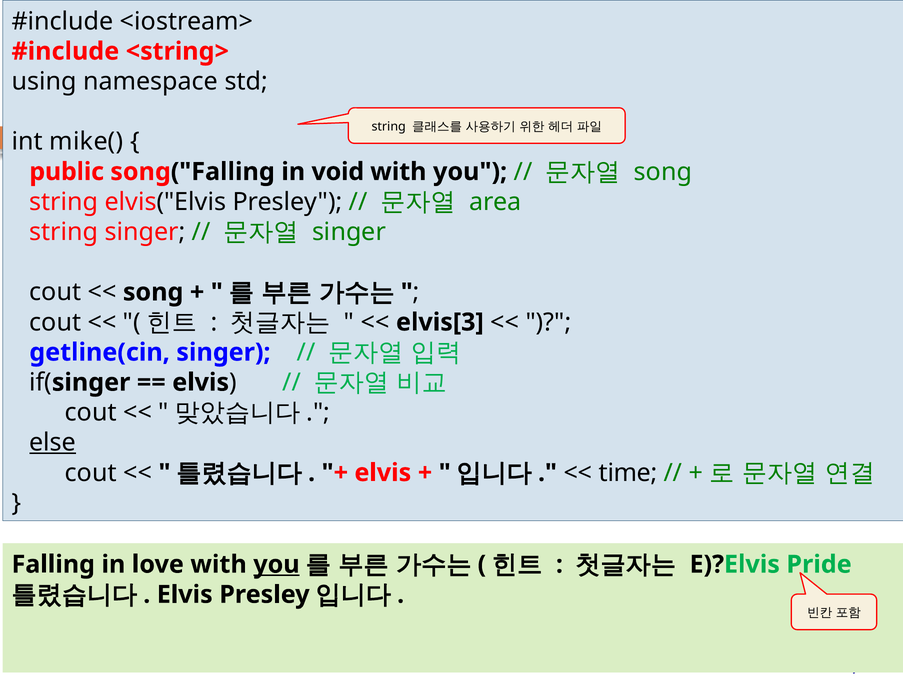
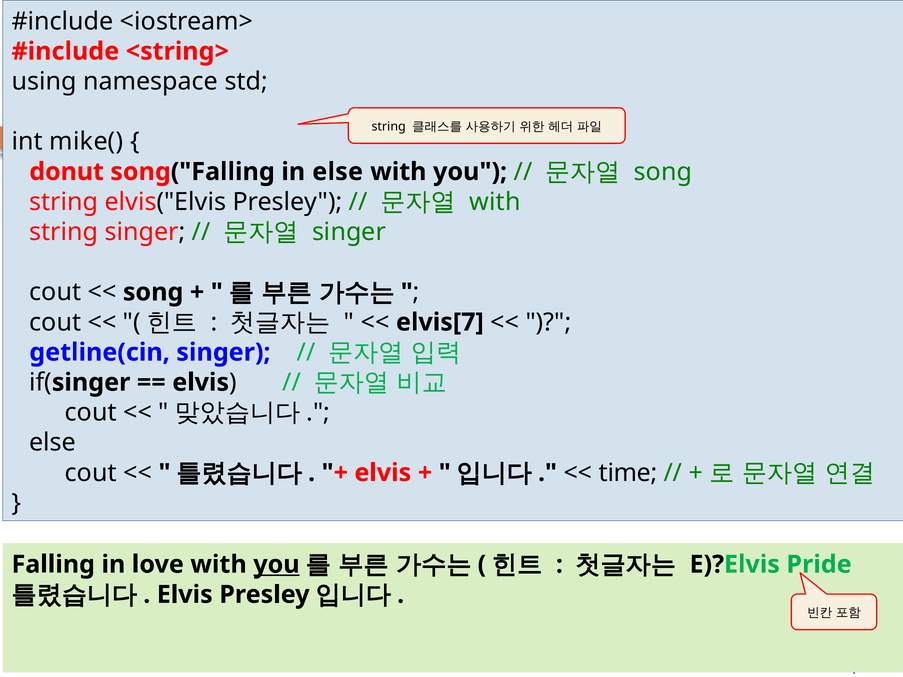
public: public -> donut
in void: void -> else
area at (495, 202): area -> with
elvis[3: elvis[3 -> elvis[7
else at (53, 443) underline: present -> none
